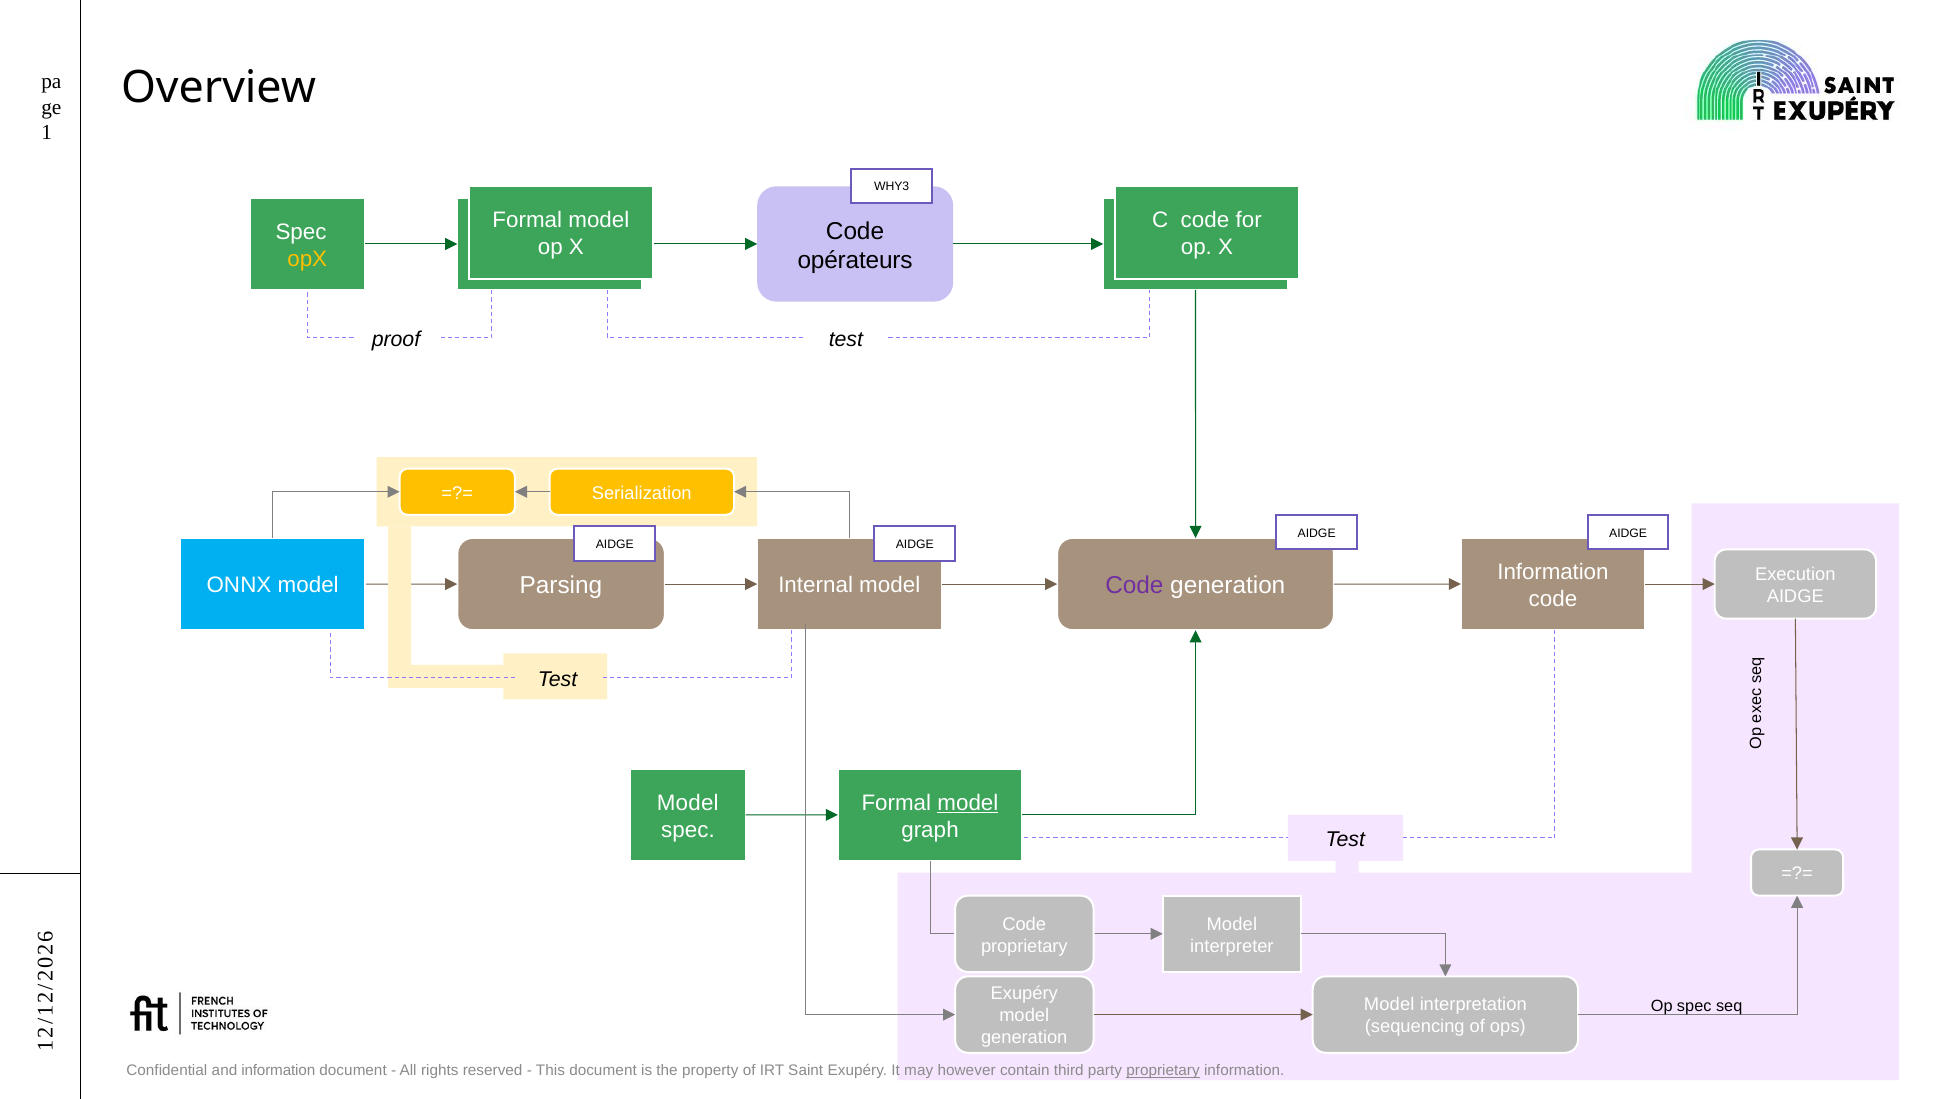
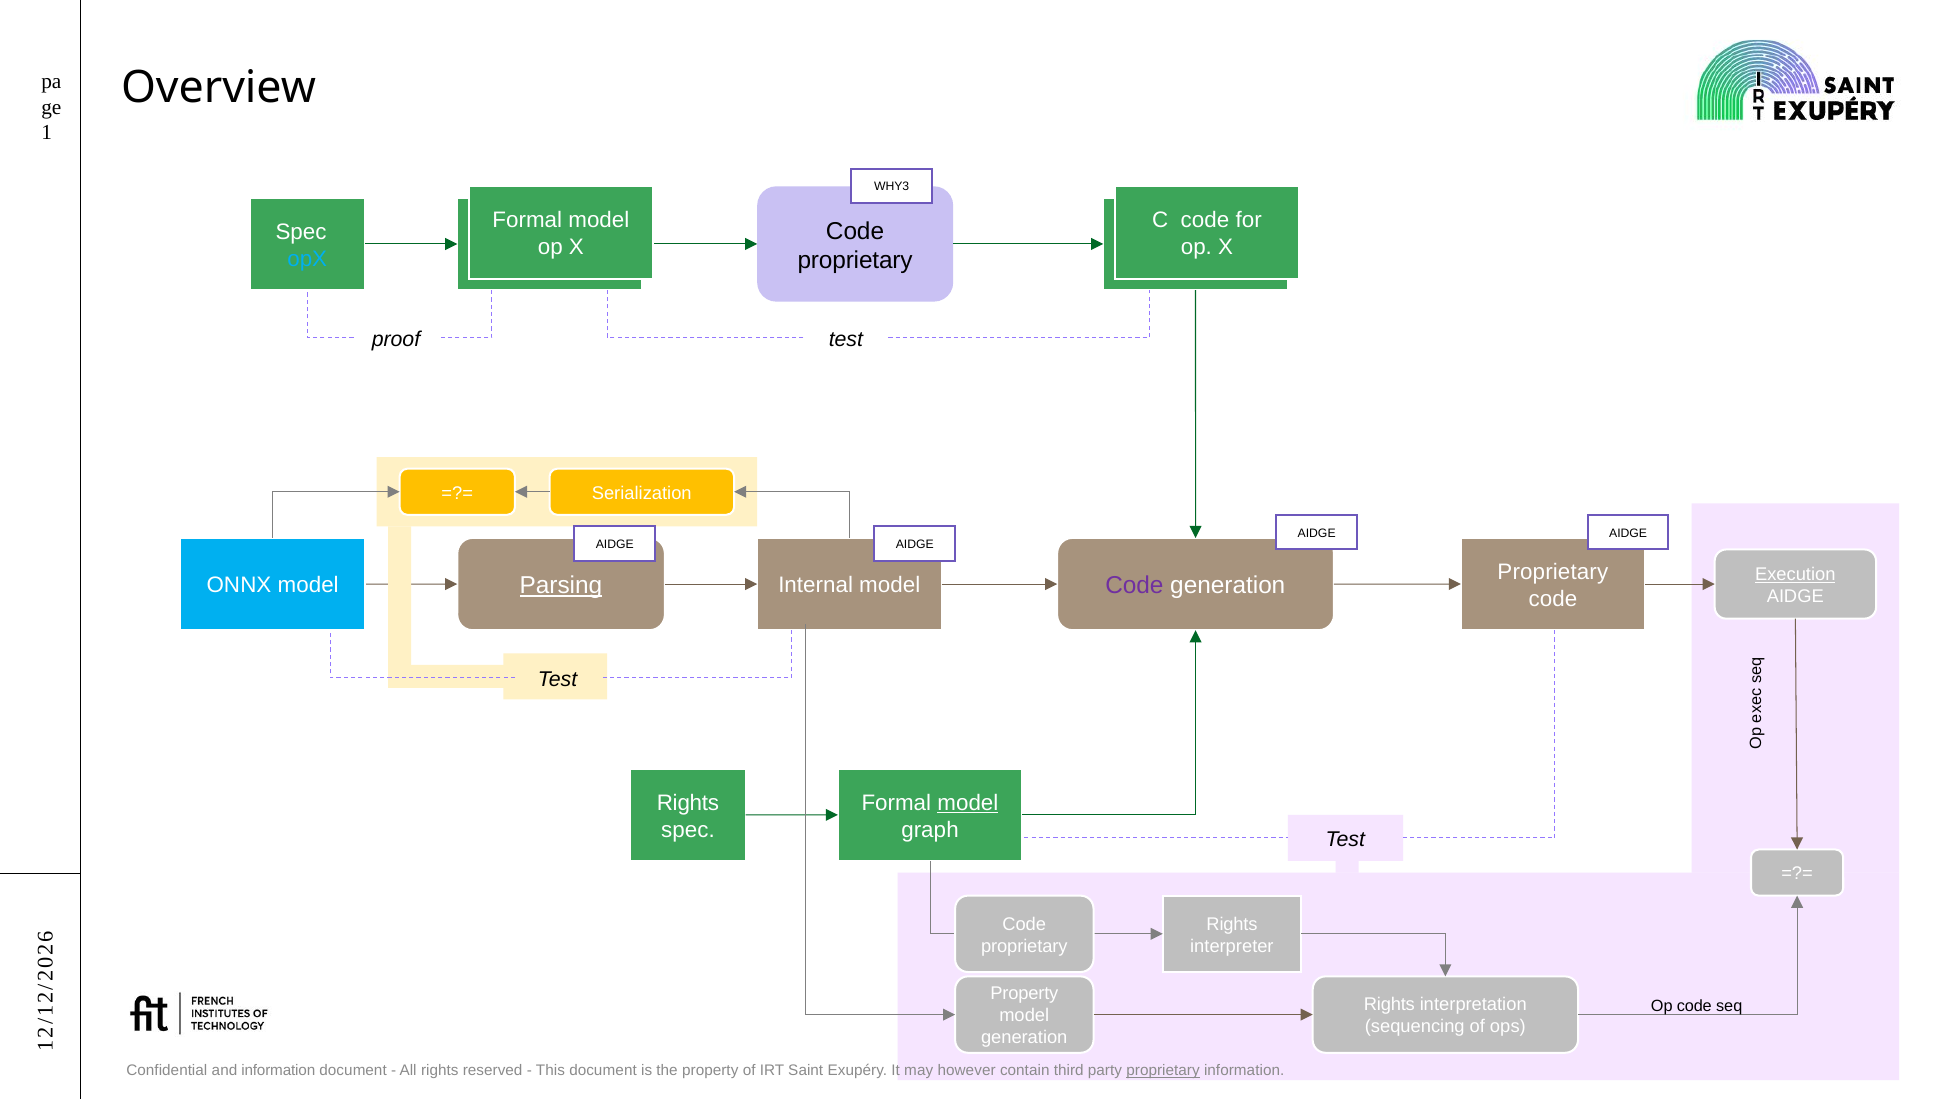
opX colour: yellow -> light blue
opérateurs at (855, 260): opérateurs -> proprietary
Information at (1553, 572): Information -> Proprietary
Execution underline: none -> present
Parsing underline: none -> present
Model at (688, 803): Model -> Rights
Model at (1232, 924): Model -> Rights
Exupéry at (1024, 993): Exupéry -> Property
Model at (1389, 1004): Model -> Rights
Op spec: spec -> code
